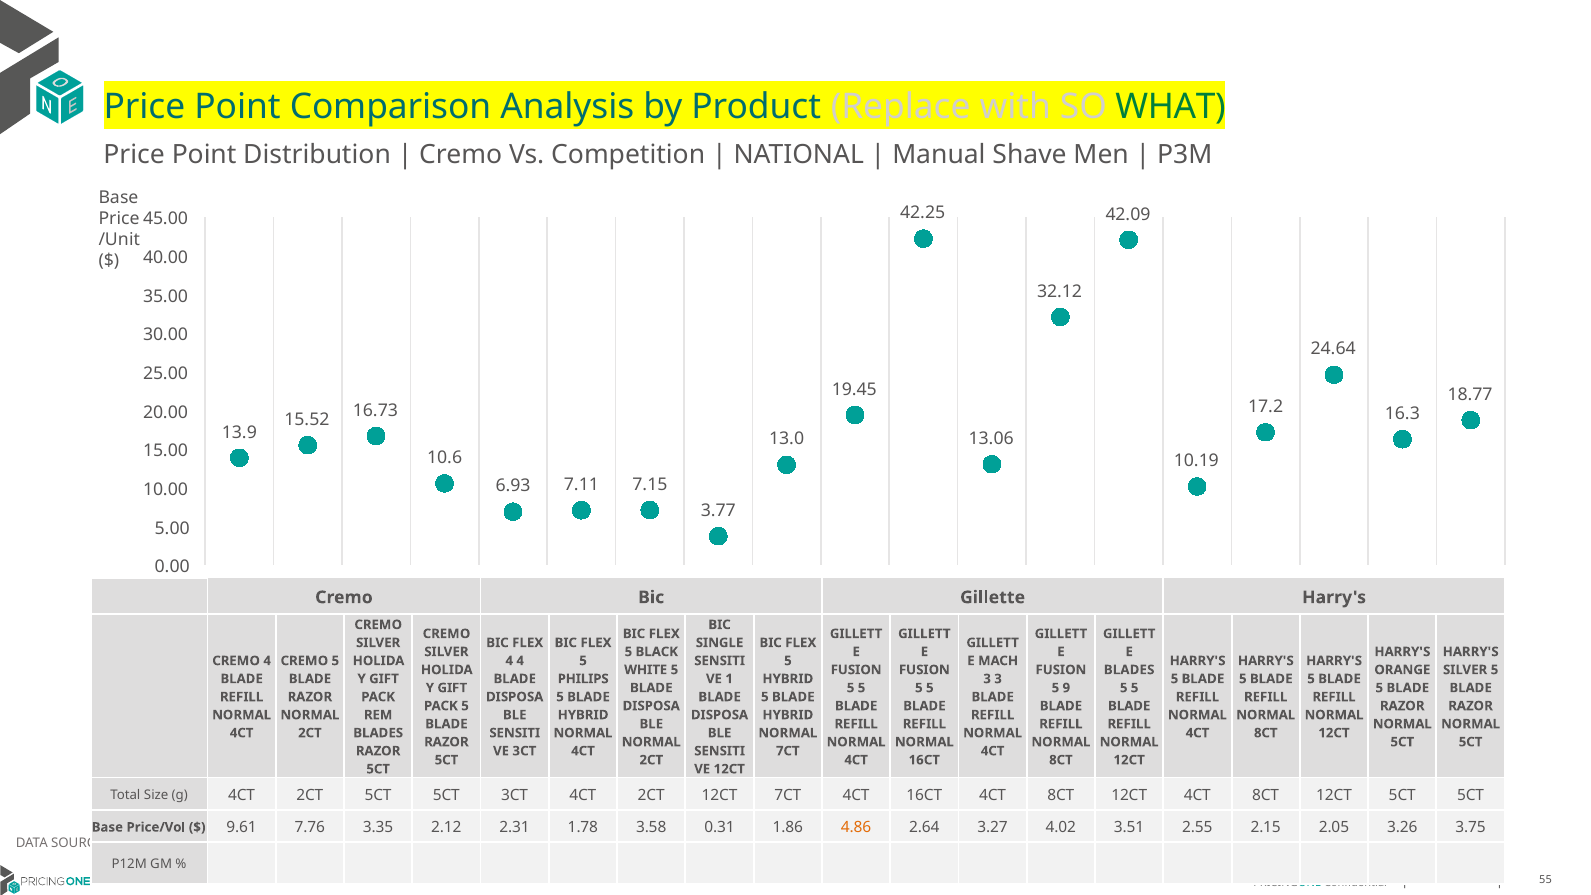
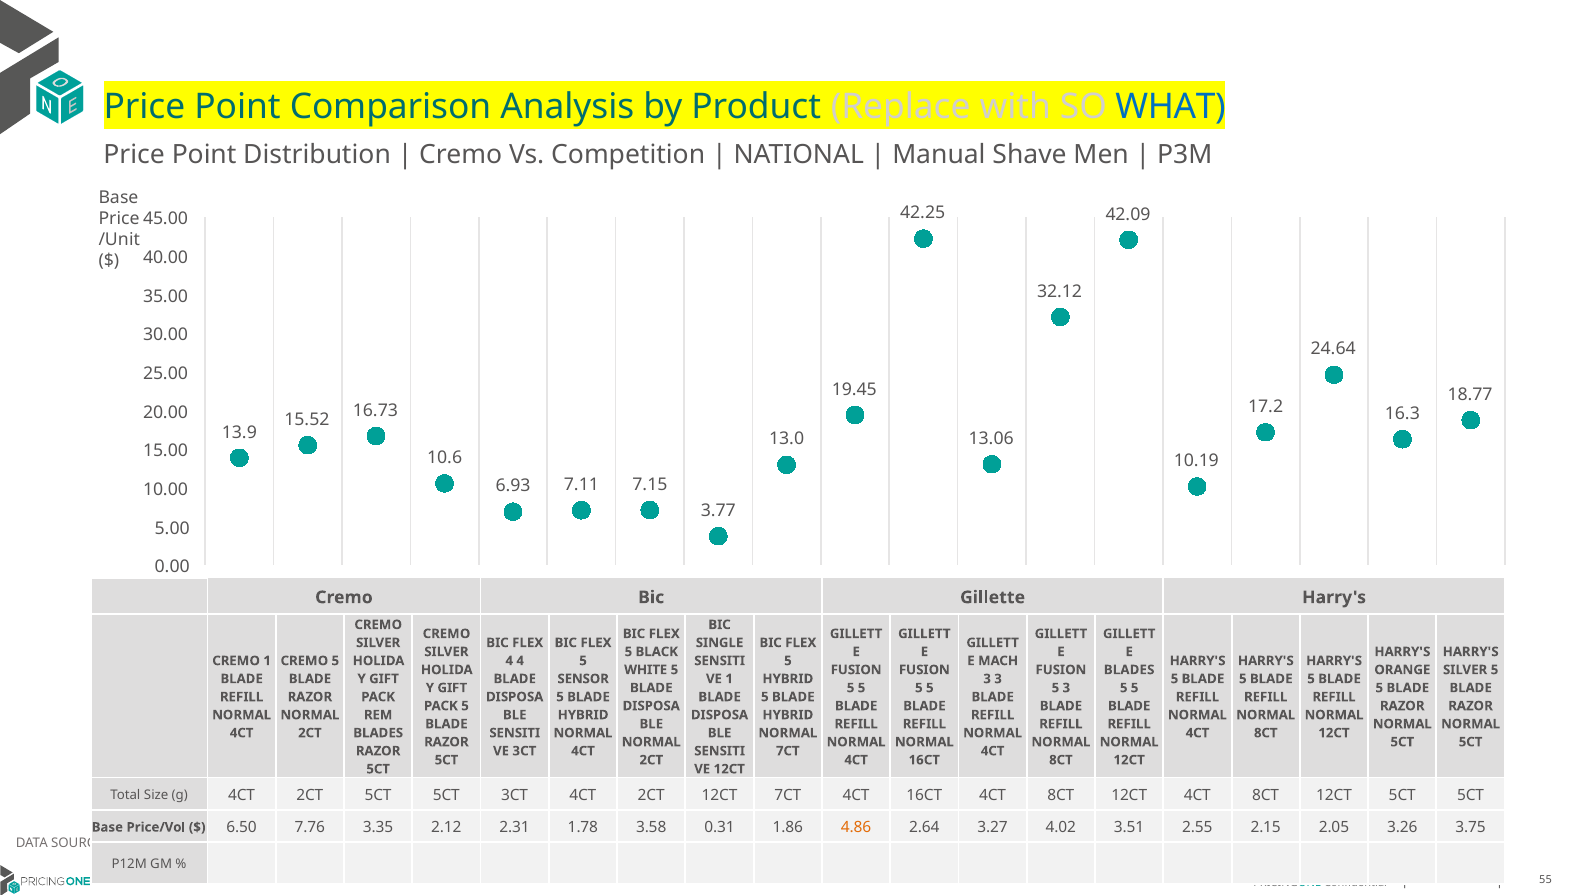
WHAT colour: green -> blue
CREMO 4: 4 -> 1
PHILIPS: PHILIPS -> SENSOR
5 9: 9 -> 3
9.61: 9.61 -> 6.50
